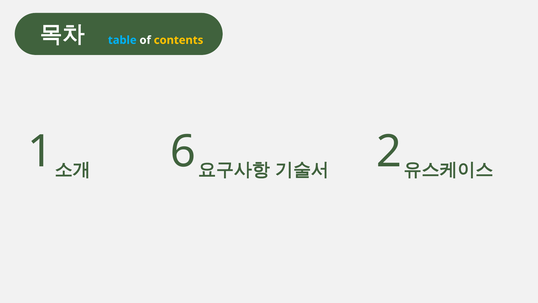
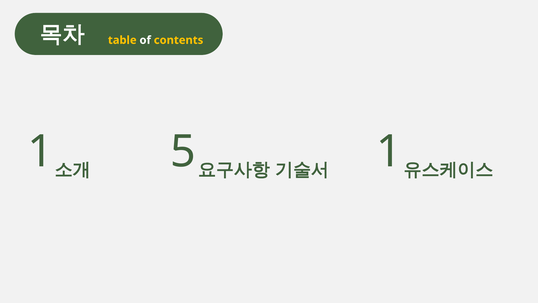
table colour: light blue -> yellow
6: 6 -> 5
2 at (389, 152): 2 -> 1
